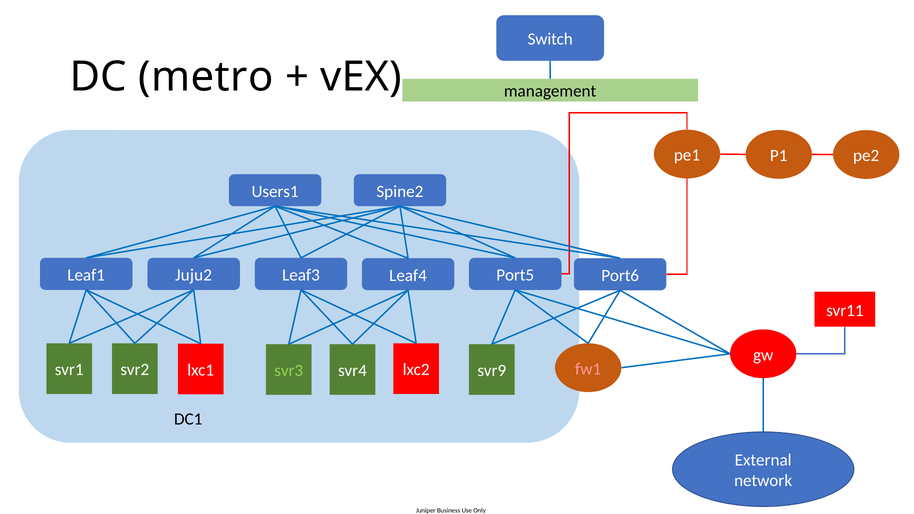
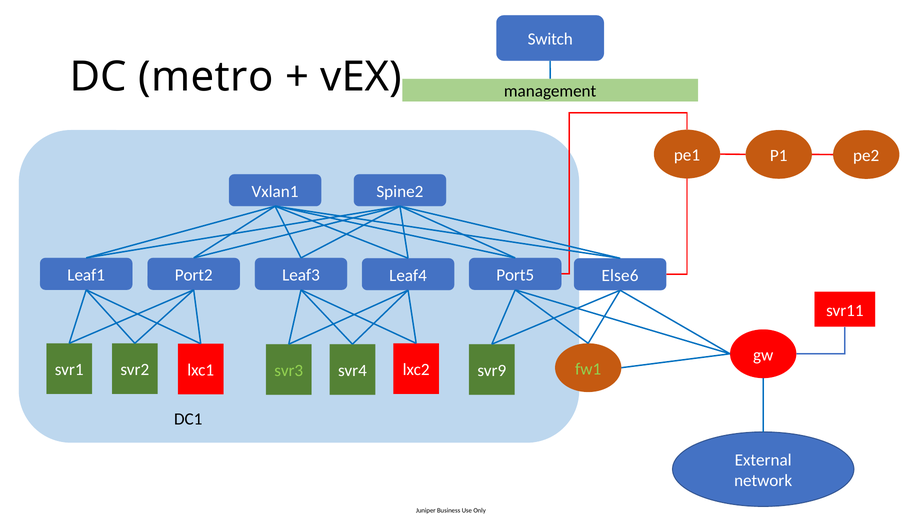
Users1: Users1 -> Vxlan1
Juju2: Juju2 -> Port2
Port6: Port6 -> Else6
fw1 colour: pink -> light green
